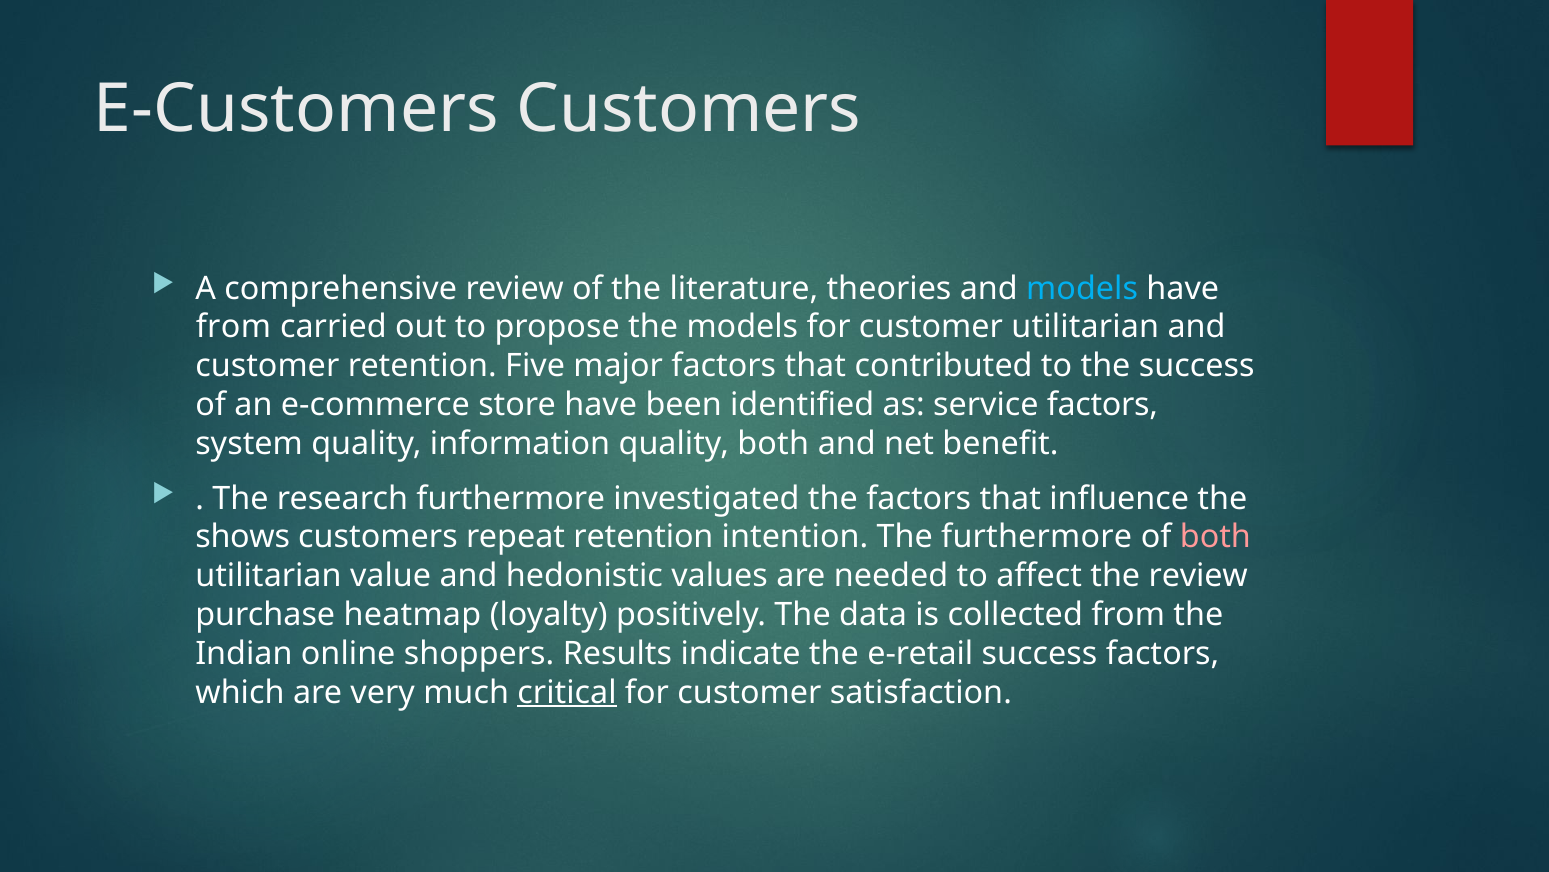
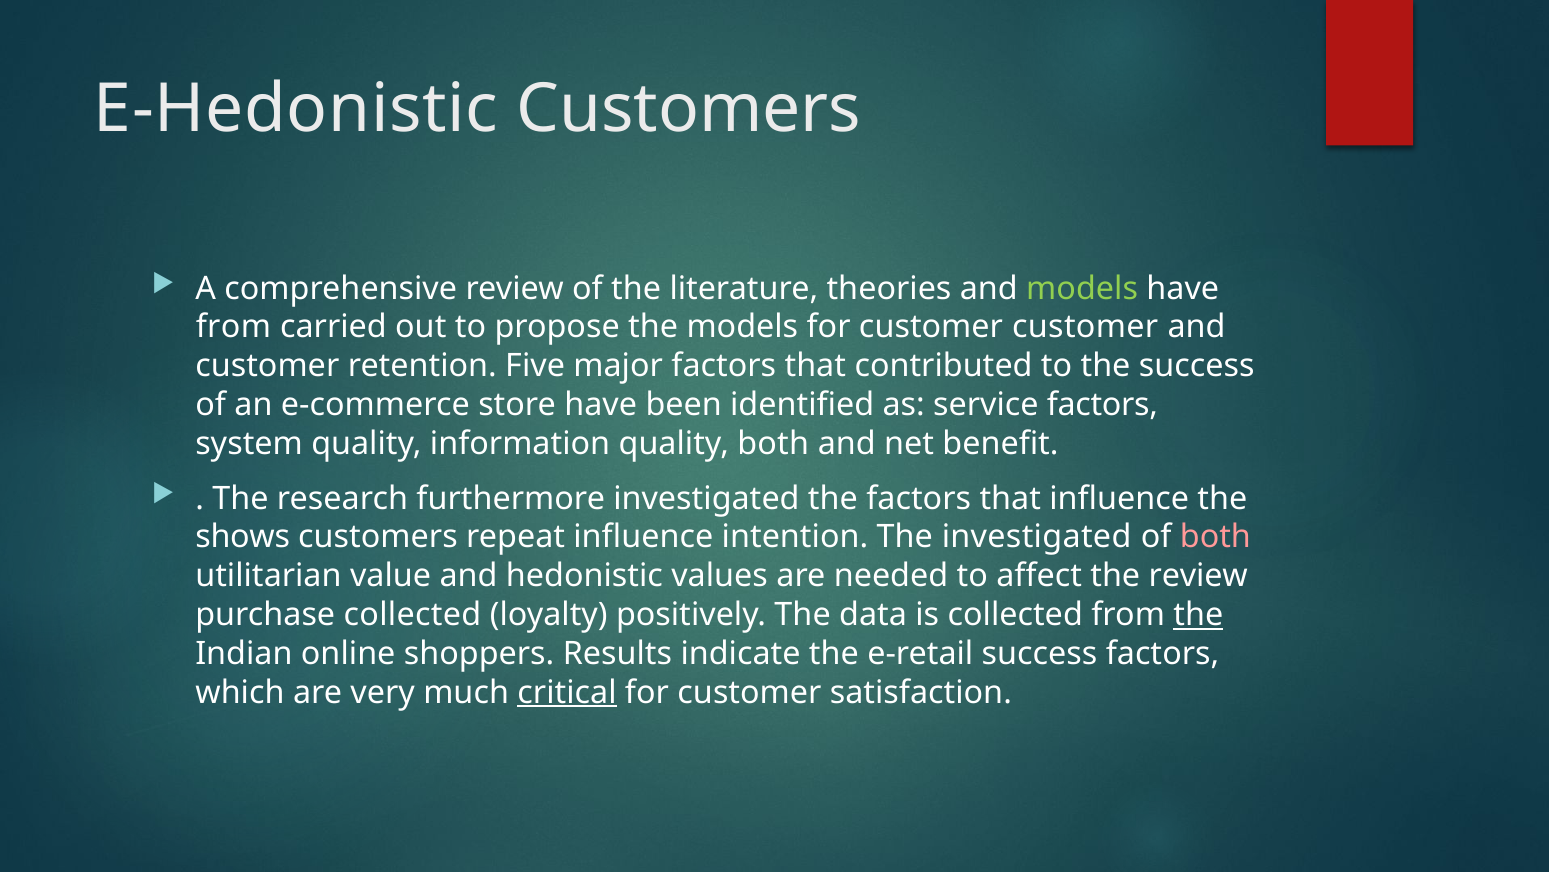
E-Customers: E-Customers -> E-Hedonistic
models at (1082, 288) colour: light blue -> light green
customer utilitarian: utilitarian -> customer
repeat retention: retention -> influence
The furthermore: furthermore -> investigated
purchase heatmap: heatmap -> collected
the at (1198, 614) underline: none -> present
